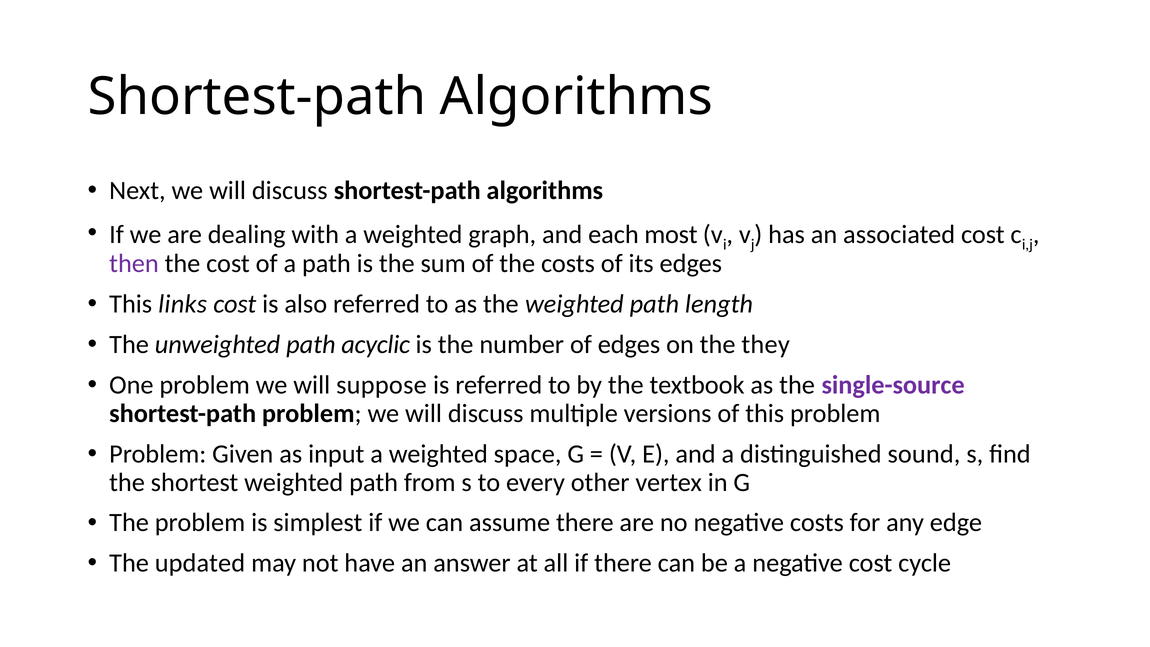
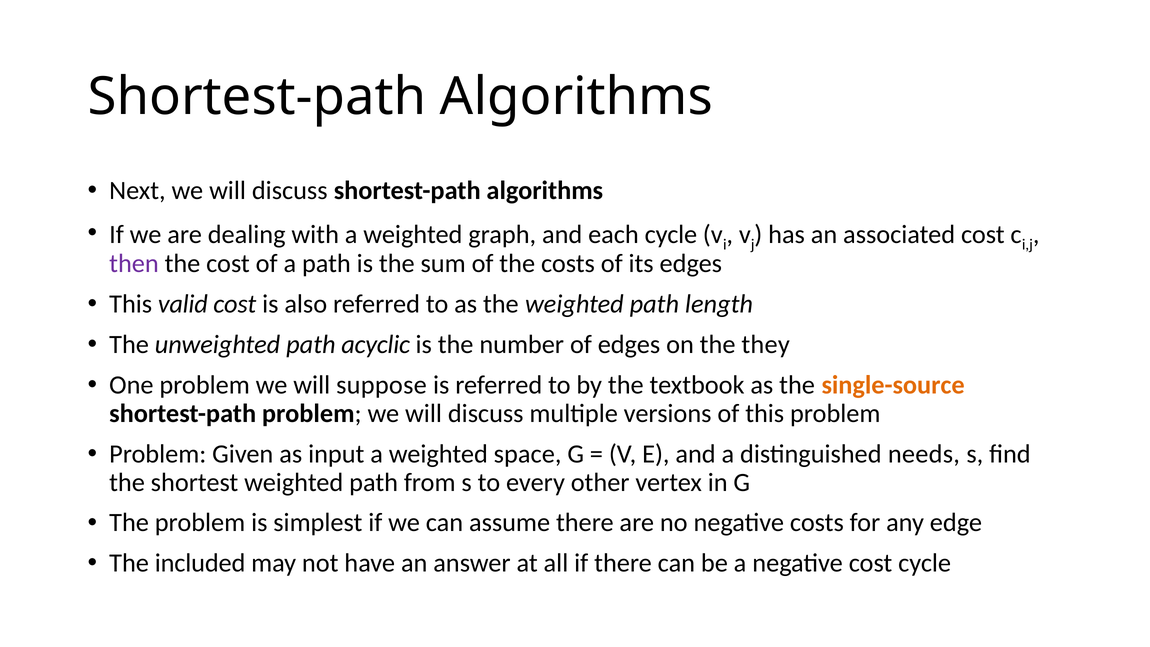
each most: most -> cycle
links: links -> valid
single-source colour: purple -> orange
sound: sound -> needs
updated: updated -> included
